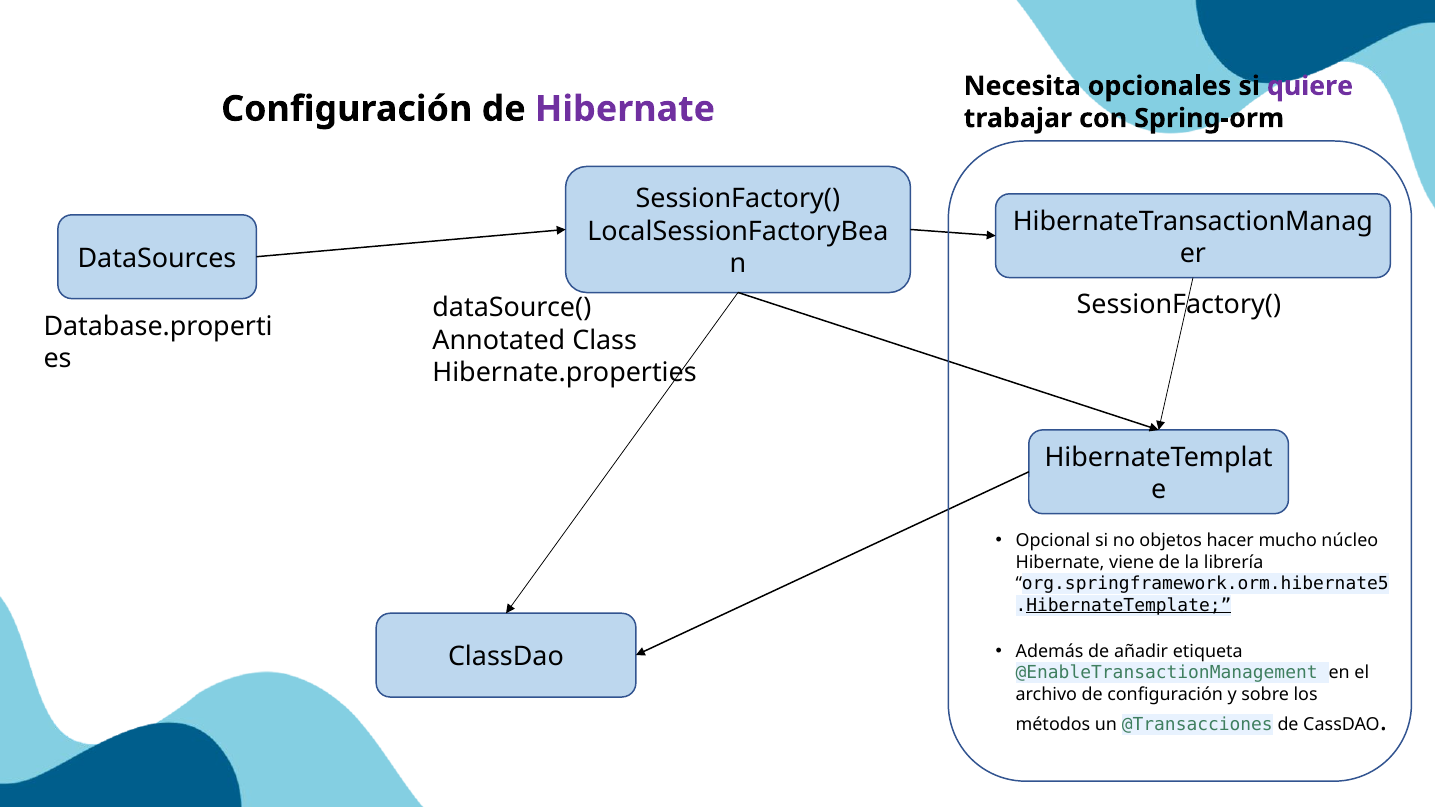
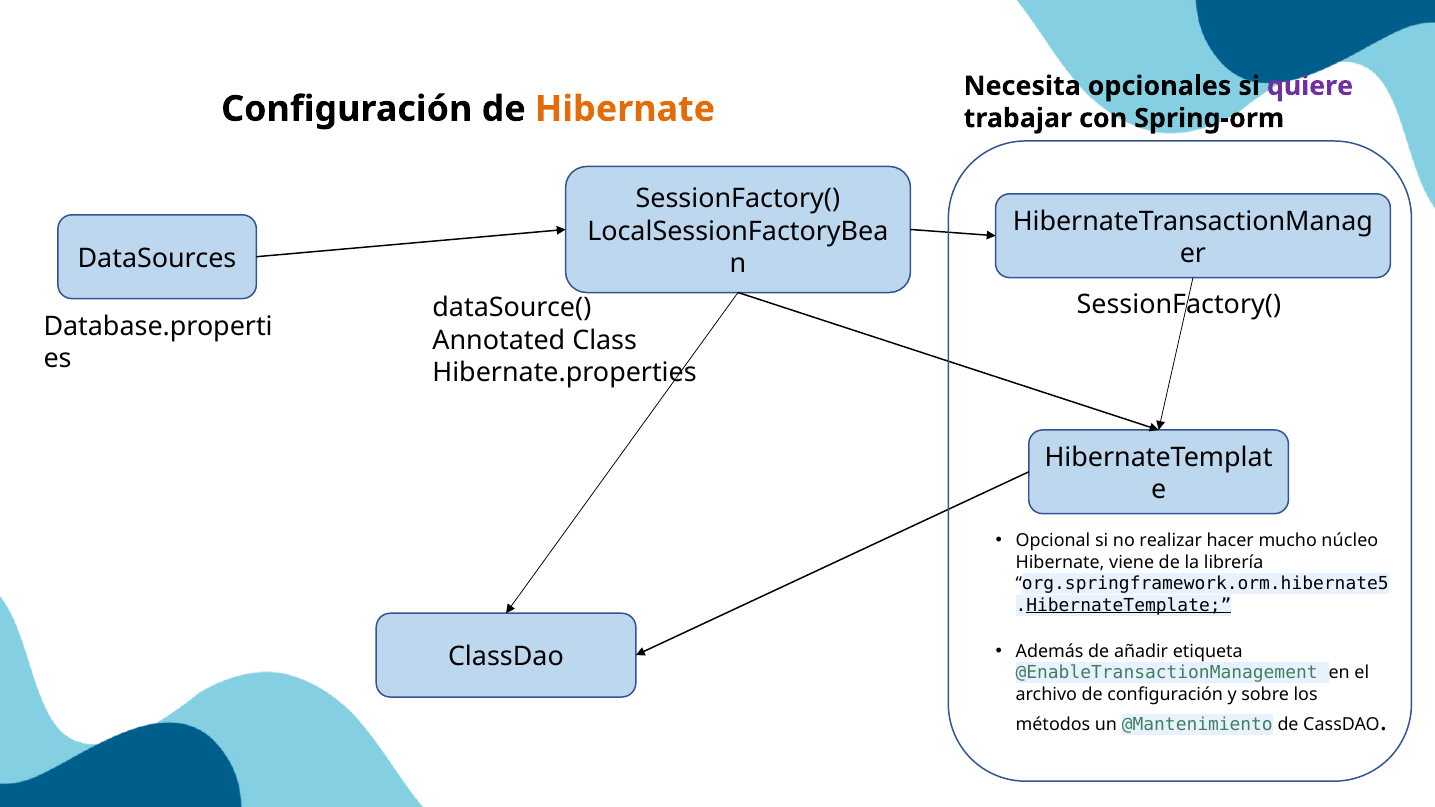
Hibernate at (625, 109) colour: purple -> orange
objetos: objetos -> realizar
@Transacciones: @Transacciones -> @Mantenimiento
